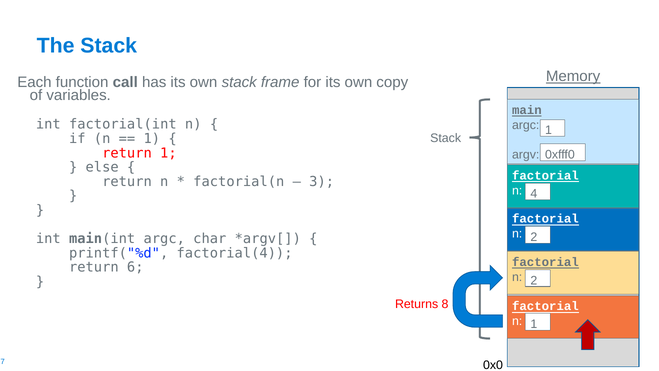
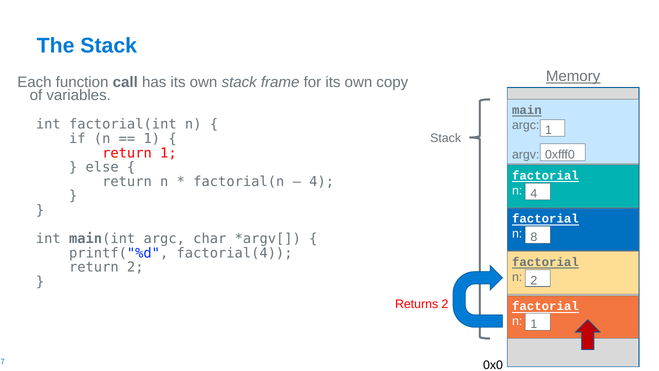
3 at (322, 181): 3 -> 4
2 at (534, 237): 2 -> 8
return 6: 6 -> 2
Returns 8: 8 -> 2
